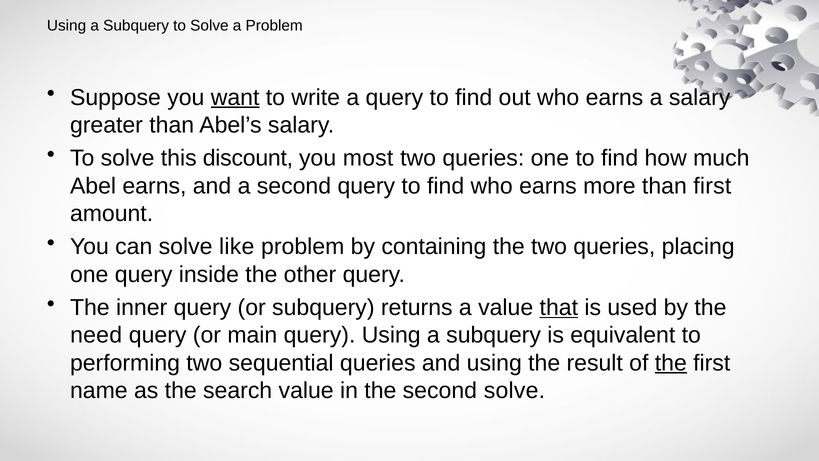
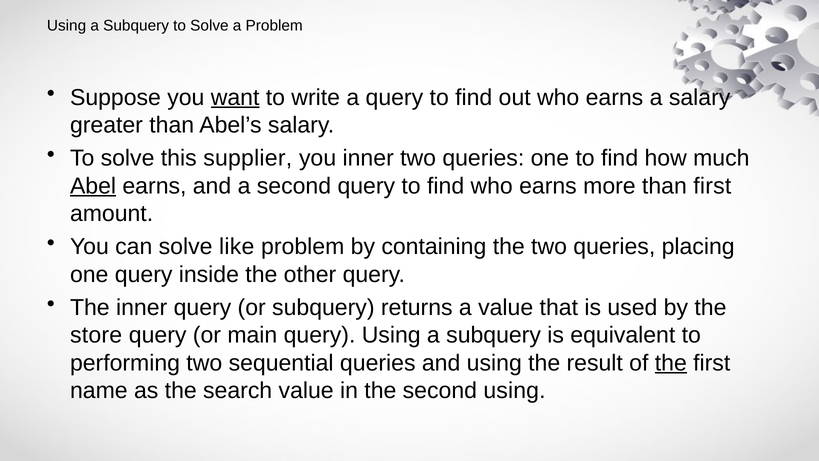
discount: discount -> supplier
you most: most -> inner
Abel underline: none -> present
that underline: present -> none
need: need -> store
second solve: solve -> using
